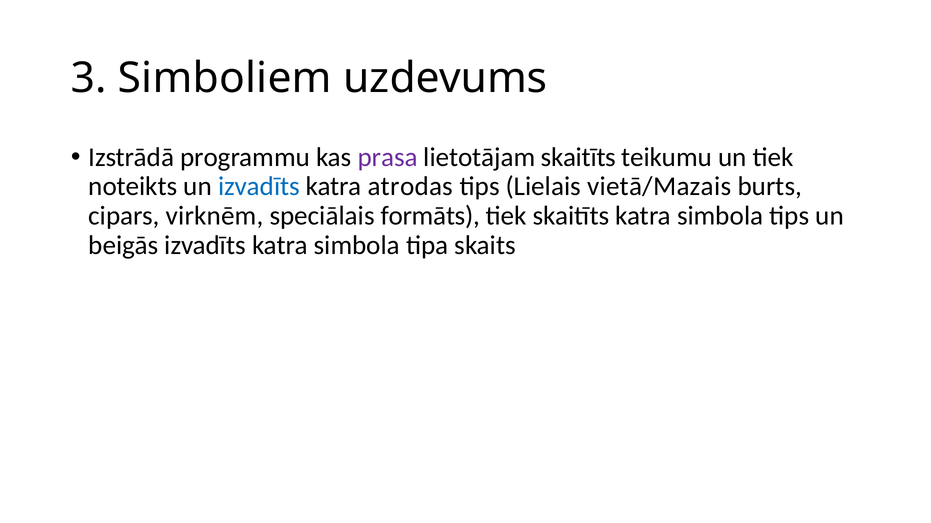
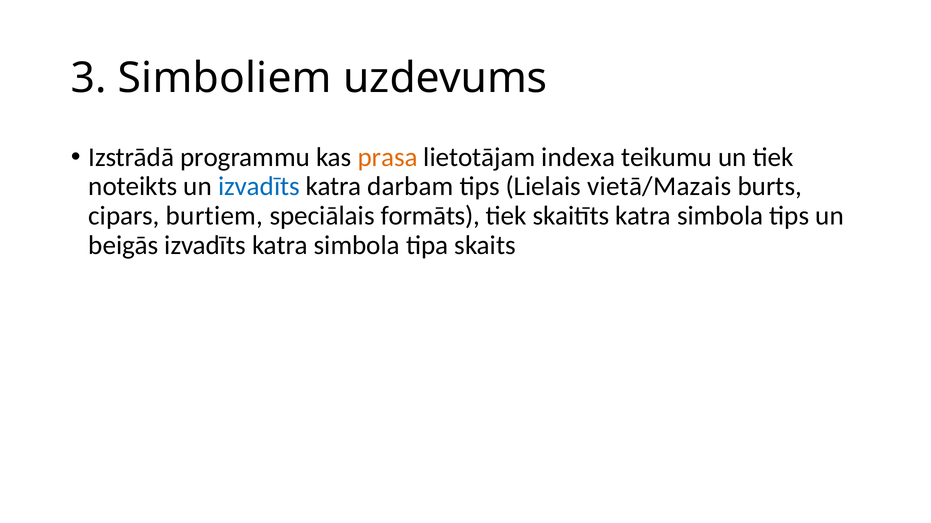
prasa colour: purple -> orange
lietotājam skaitīts: skaitīts -> indexa
atrodas: atrodas -> darbam
virknēm: virknēm -> burtiem
